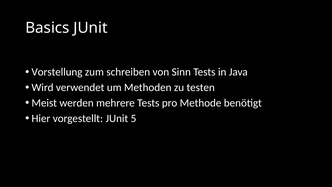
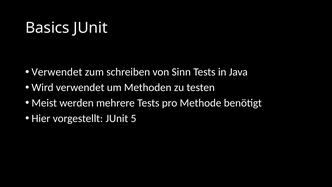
Vorstellung at (57, 72): Vorstellung -> Verwendet
